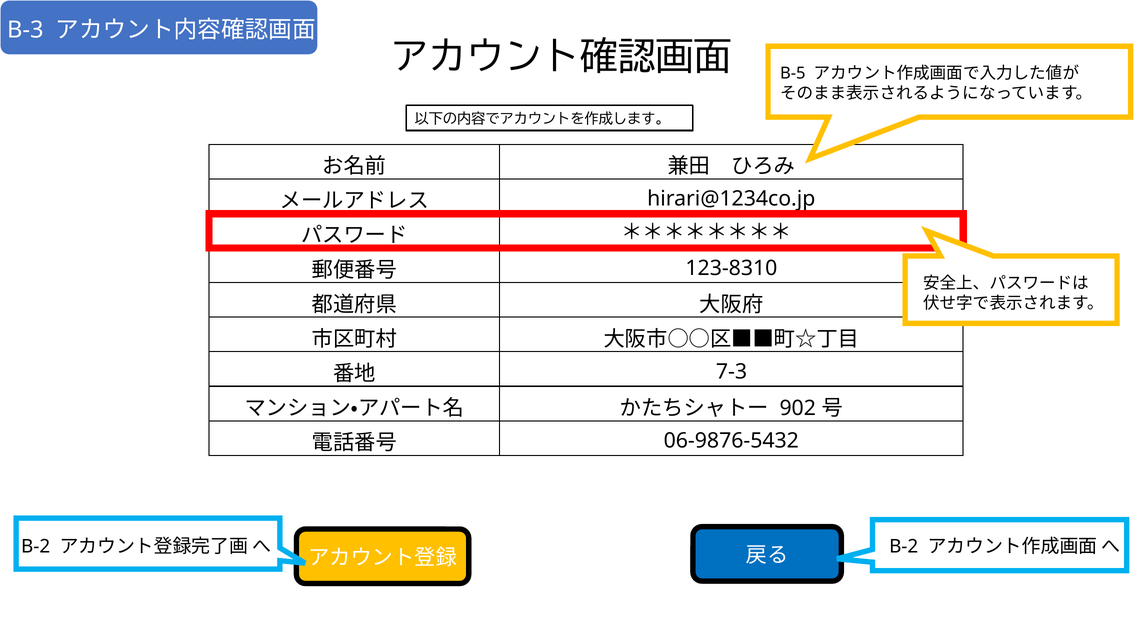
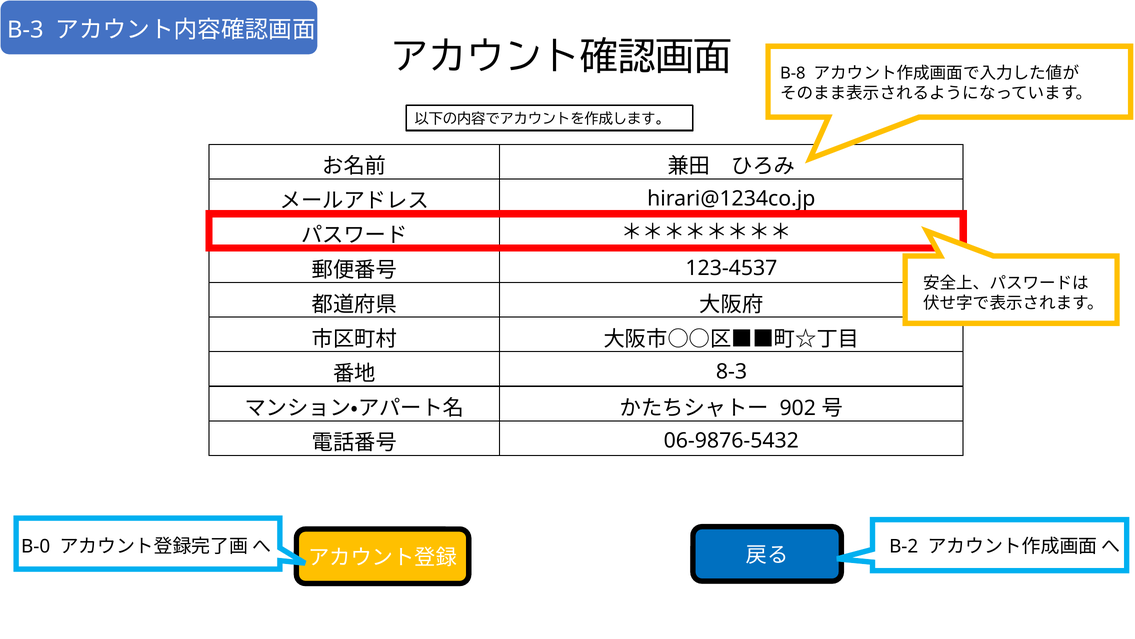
B-5: B-5 -> B-8
123-8310: 123-8310 -> 123-4537
7-3: 7-3 -> 8-3
B-2 at (36, 546): B-2 -> B-0
